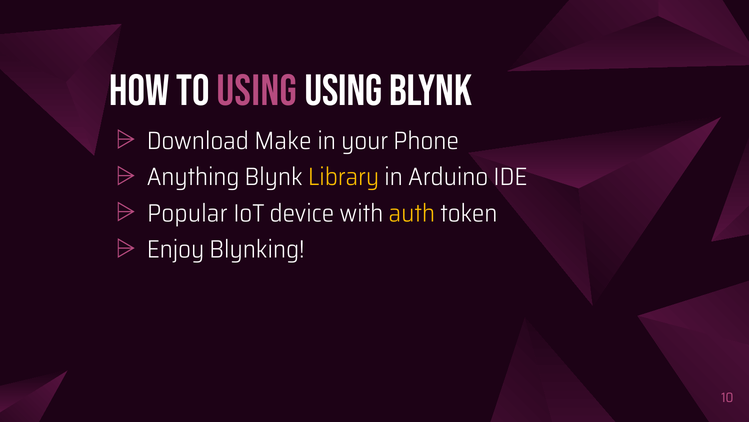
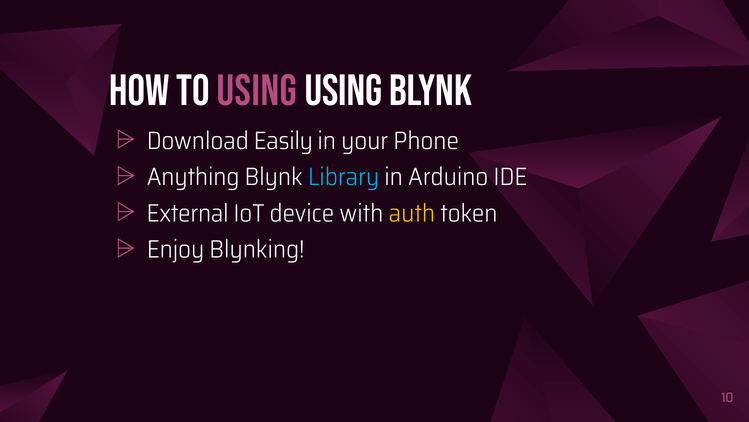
Make: Make -> Easily
Library colour: yellow -> light blue
Popular: Popular -> External
